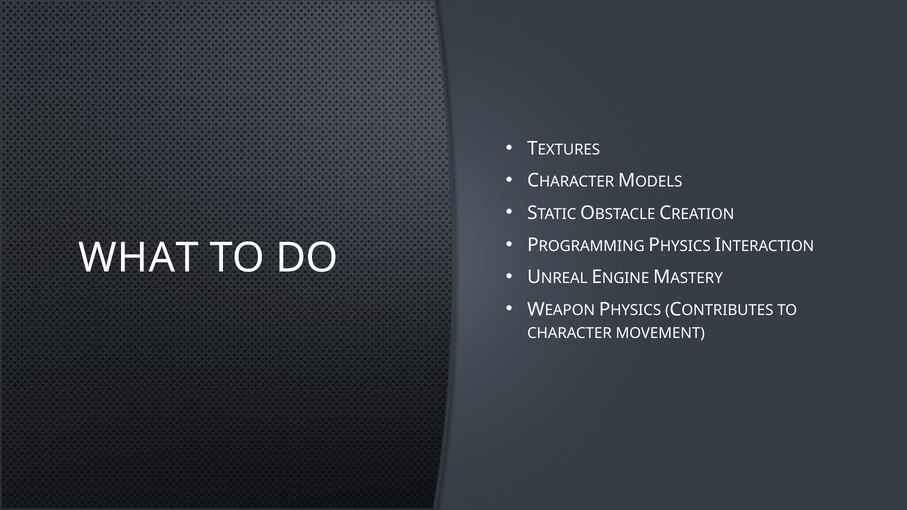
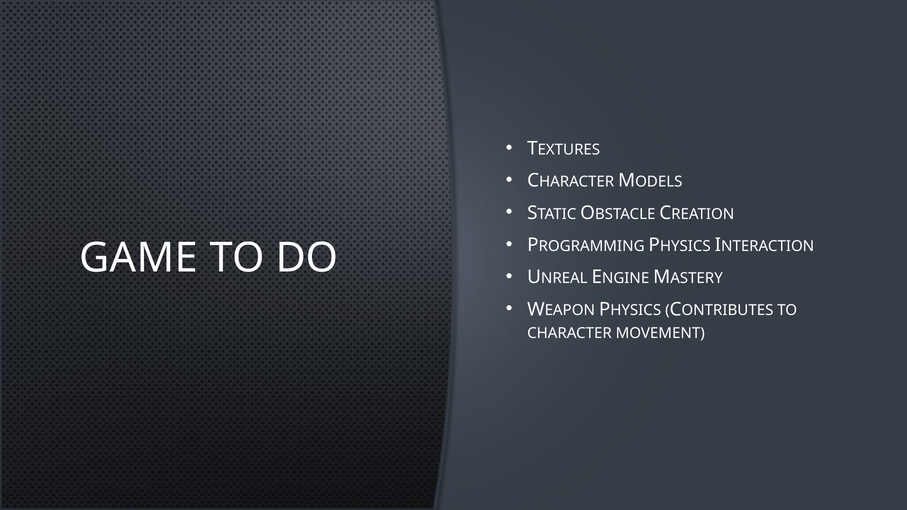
WHAT: WHAT -> GAME
